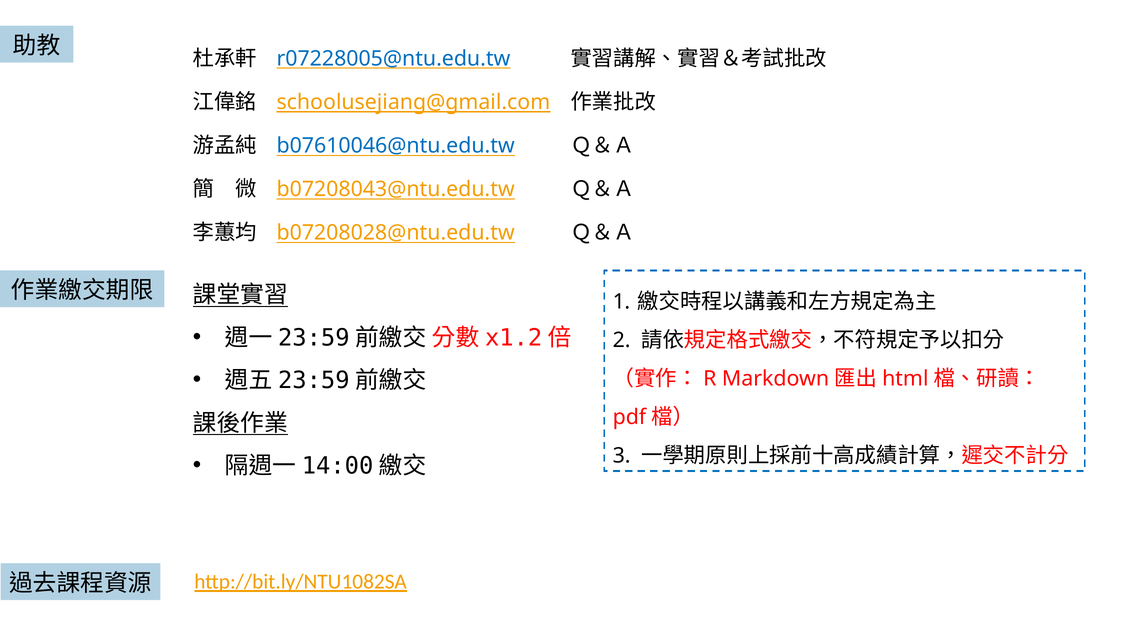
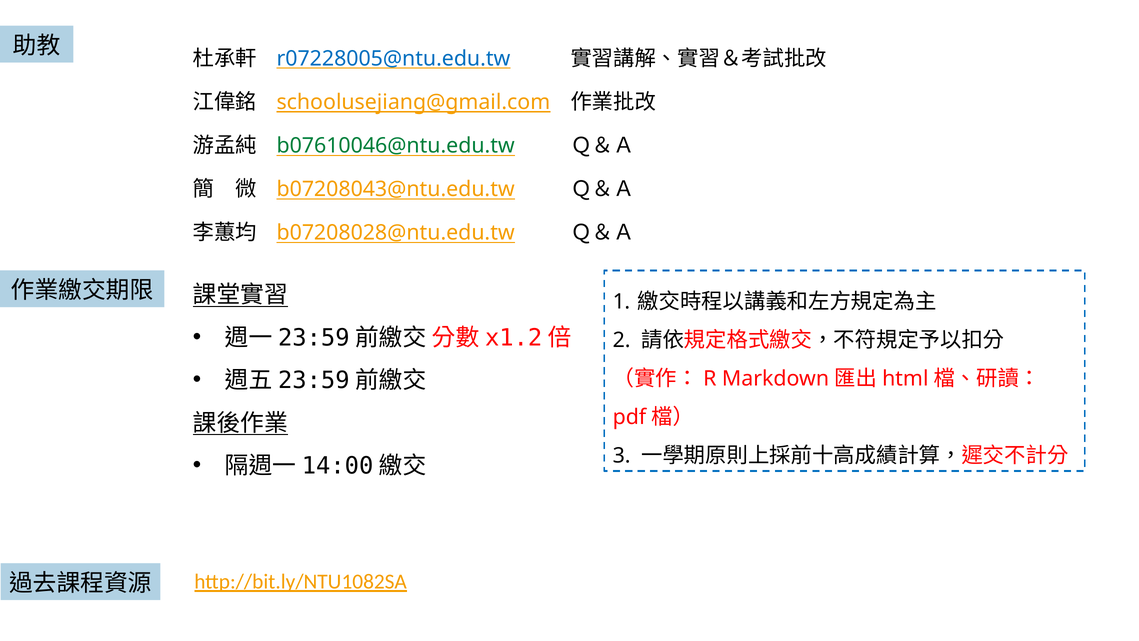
b07610046@ntu.edu.tw colour: blue -> green
